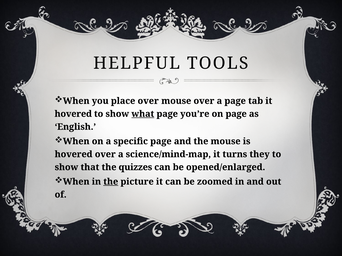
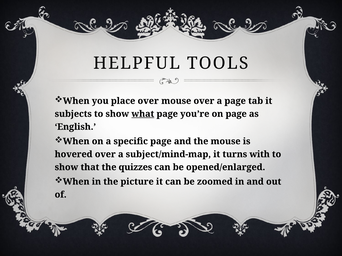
hovered at (73, 114): hovered -> subjects
science/mind-map: science/mind-map -> subject/mind-map
they: they -> with
the at (111, 182) underline: present -> none
